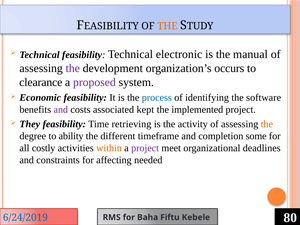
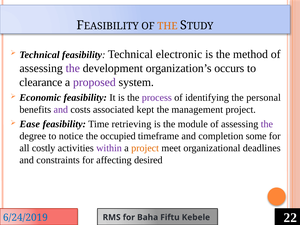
manual: manual -> method
process colour: blue -> purple
software: software -> personal
implemented: implemented -> management
They: They -> Ease
activity: activity -> module
the at (267, 124) colour: orange -> purple
ability: ability -> notice
different: different -> occupied
within colour: orange -> purple
project at (145, 148) colour: purple -> orange
needed: needed -> desired
80: 80 -> 22
